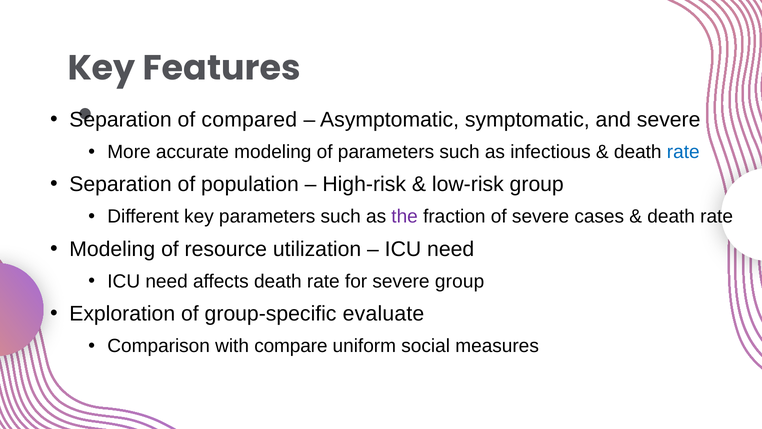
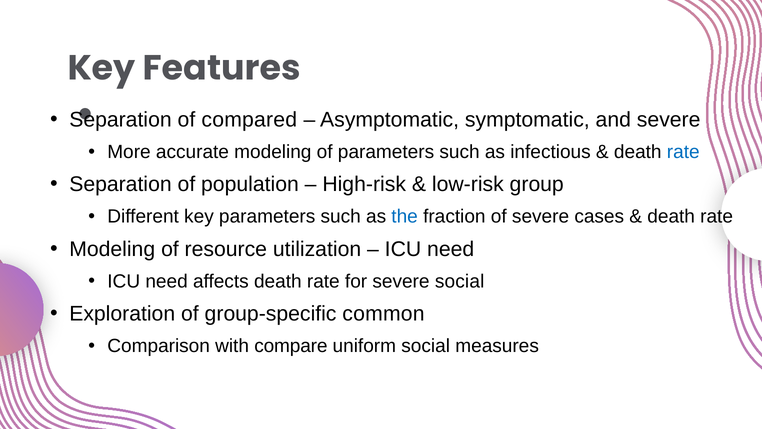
the colour: purple -> blue
severe group: group -> social
evaluate: evaluate -> common
